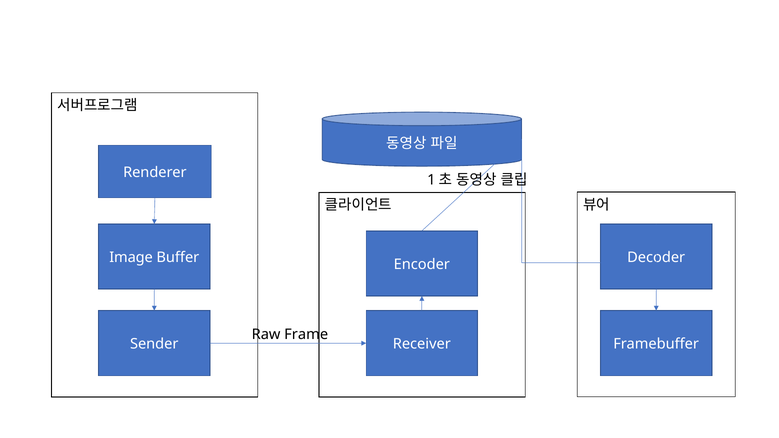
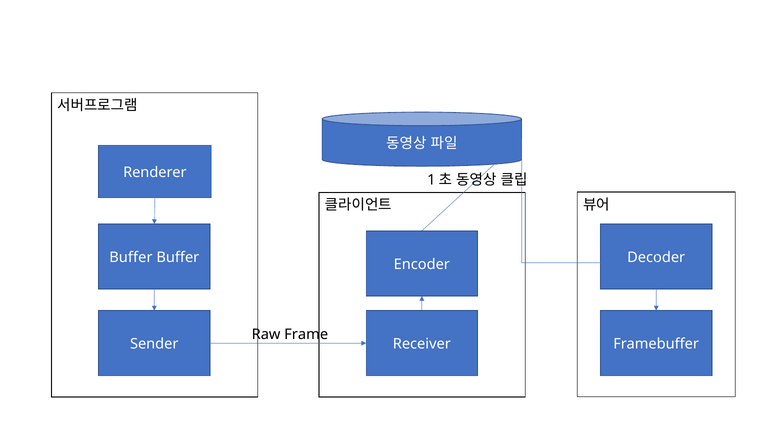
Image at (131, 258): Image -> Buffer
